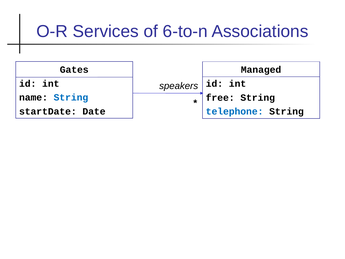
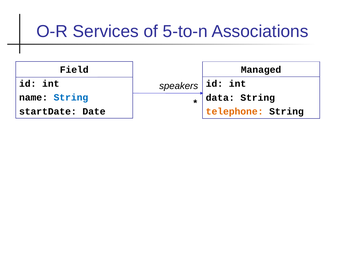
6-to-n: 6-to-n -> 5-to-n
Gates: Gates -> Field
free: free -> data
telephone colour: blue -> orange
